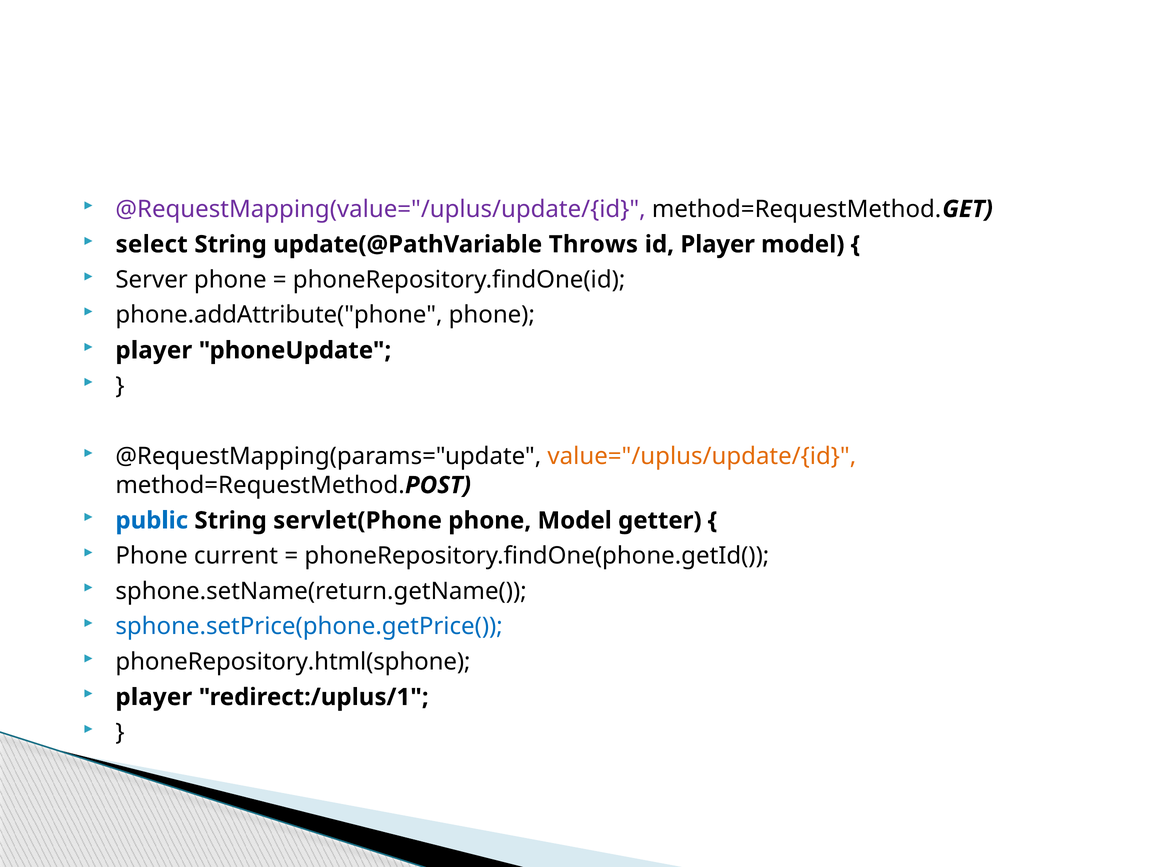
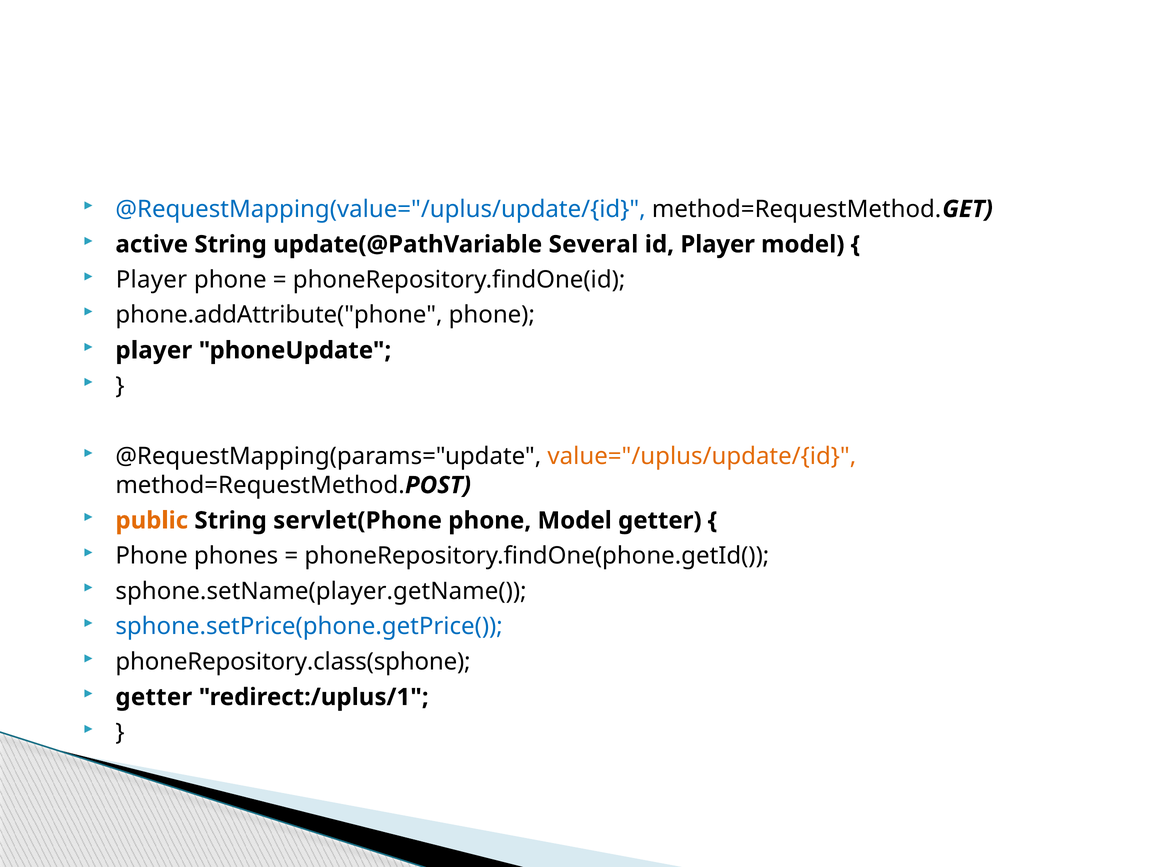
@RequestMapping(value="/uplus/update/{id colour: purple -> blue
select: select -> active
Throws: Throws -> Several
Server at (152, 280): Server -> Player
public colour: blue -> orange
current: current -> phones
sphone.setName(return.getName(: sphone.setName(return.getName( -> sphone.setName(player.getName(
phoneRepository.html(sphone: phoneRepository.html(sphone -> phoneRepository.class(sphone
player at (154, 697): player -> getter
